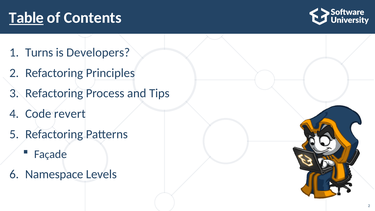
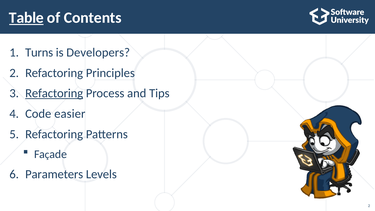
Refactoring at (54, 93) underline: none -> present
revert: revert -> easier
Namespace: Namespace -> Parameters
